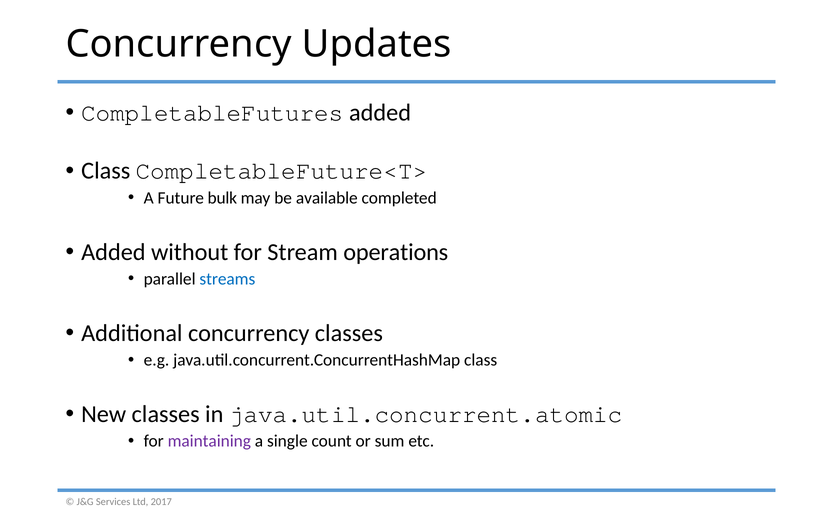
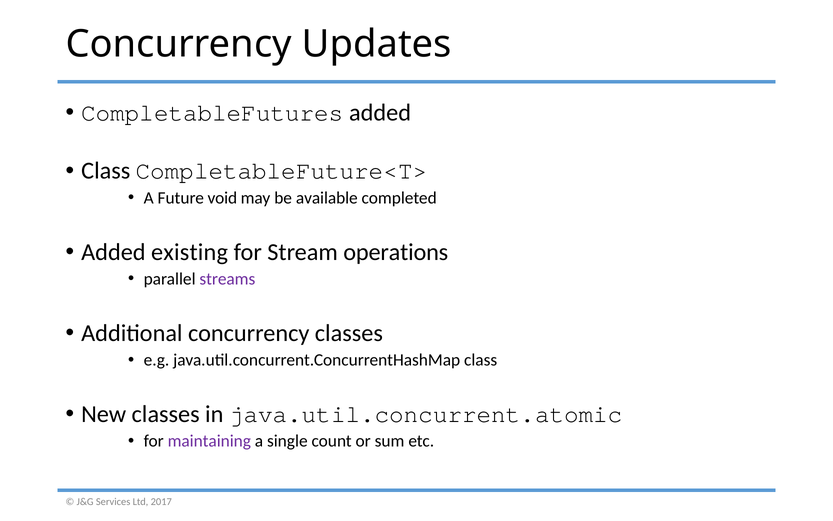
bulk: bulk -> void
without: without -> existing
streams colour: blue -> purple
